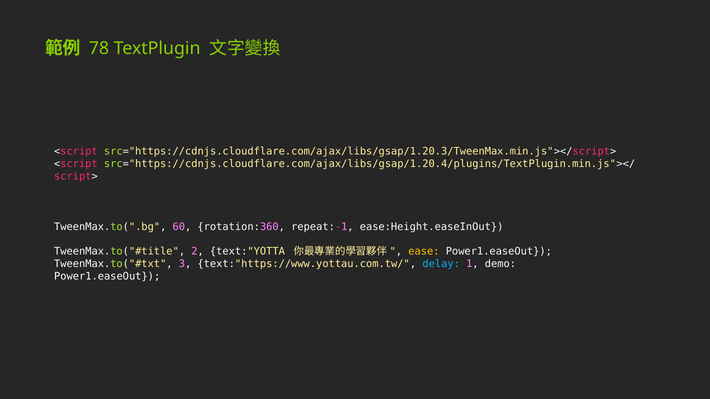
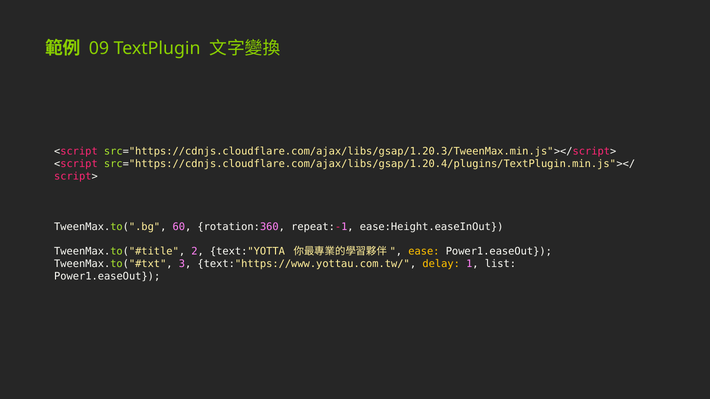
78: 78 -> 09
delay colour: light blue -> yellow
demo: demo -> list
